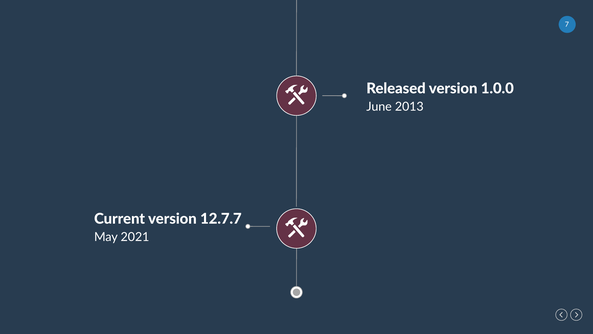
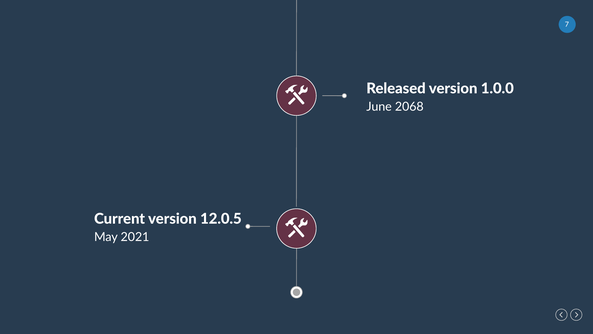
2013: 2013 -> 2068
12.7.7: 12.7.7 -> 12.0.5
